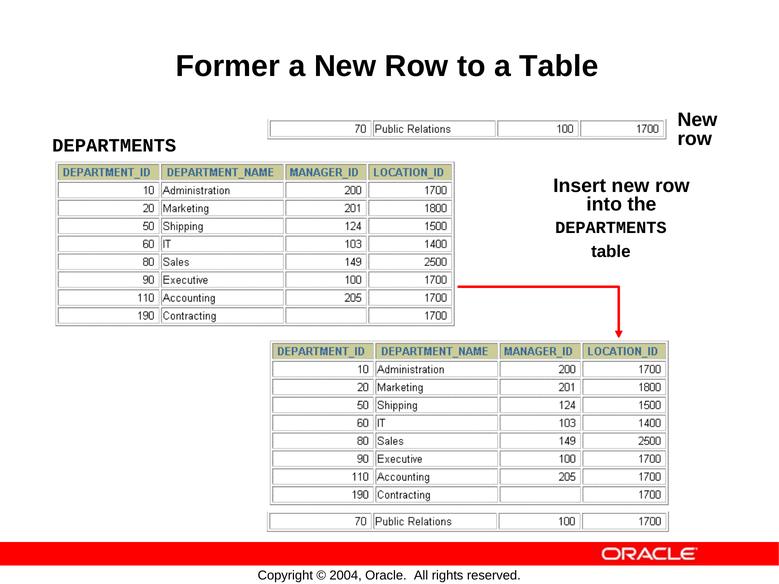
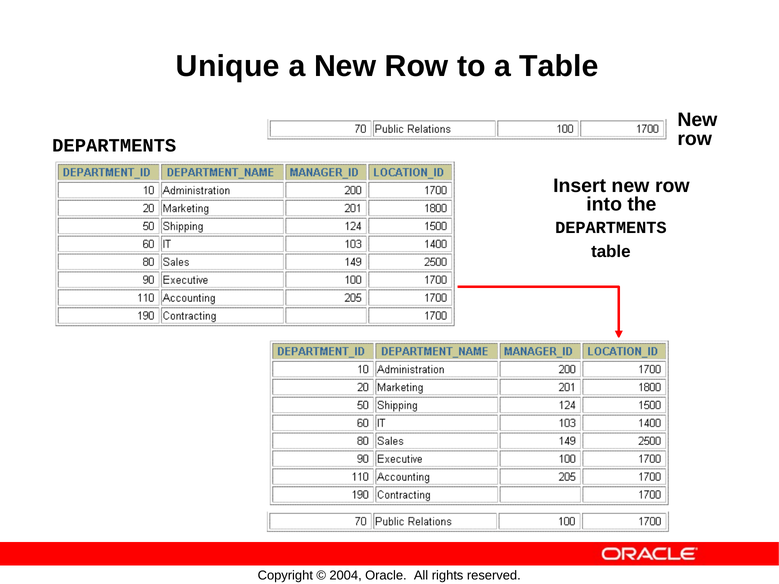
Former: Former -> Unique
